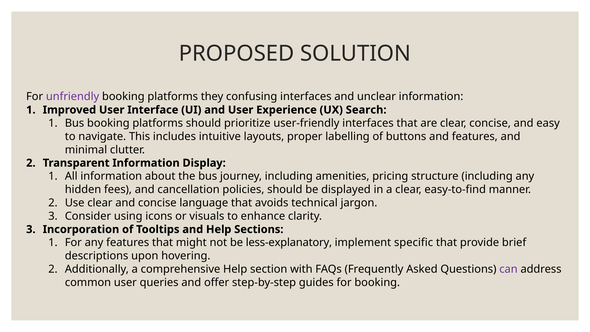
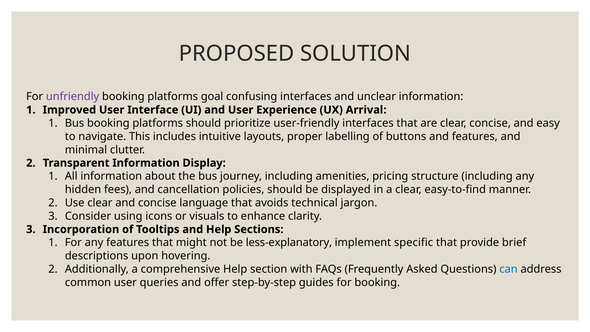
they: they -> goal
Search: Search -> Arrival
can colour: purple -> blue
